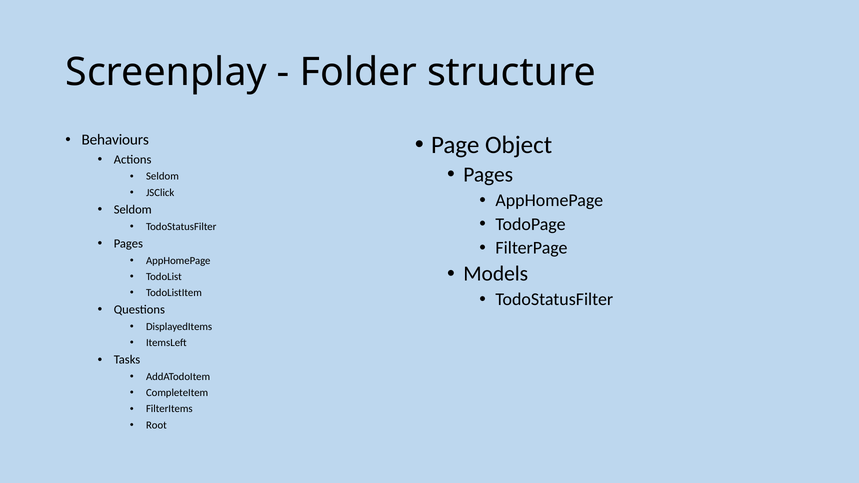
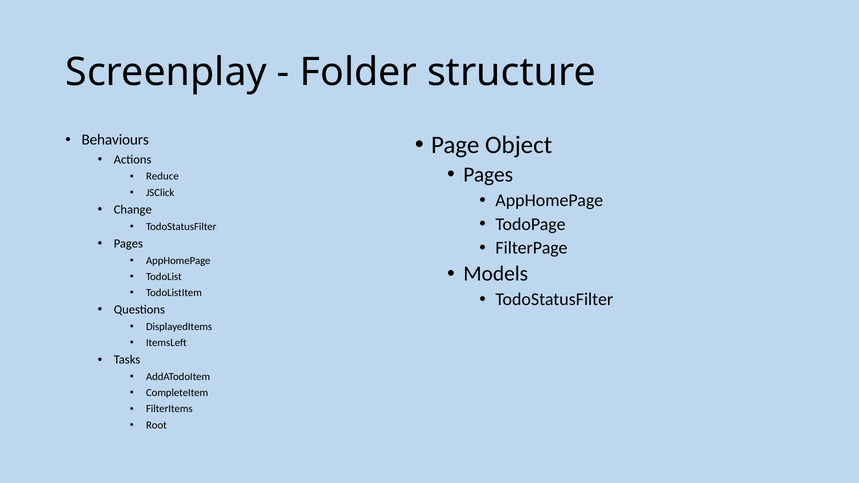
Seldom at (162, 176): Seldom -> Reduce
Seldom at (133, 210): Seldom -> Change
